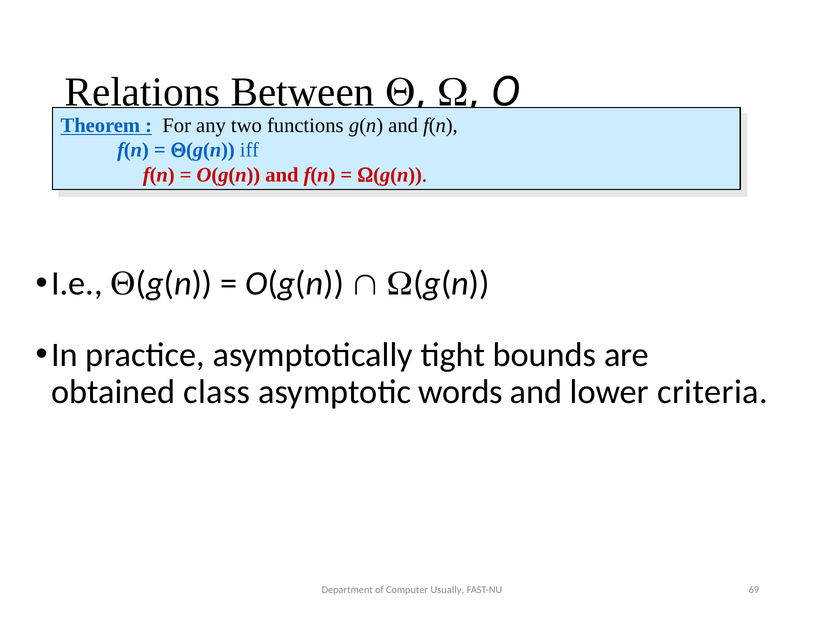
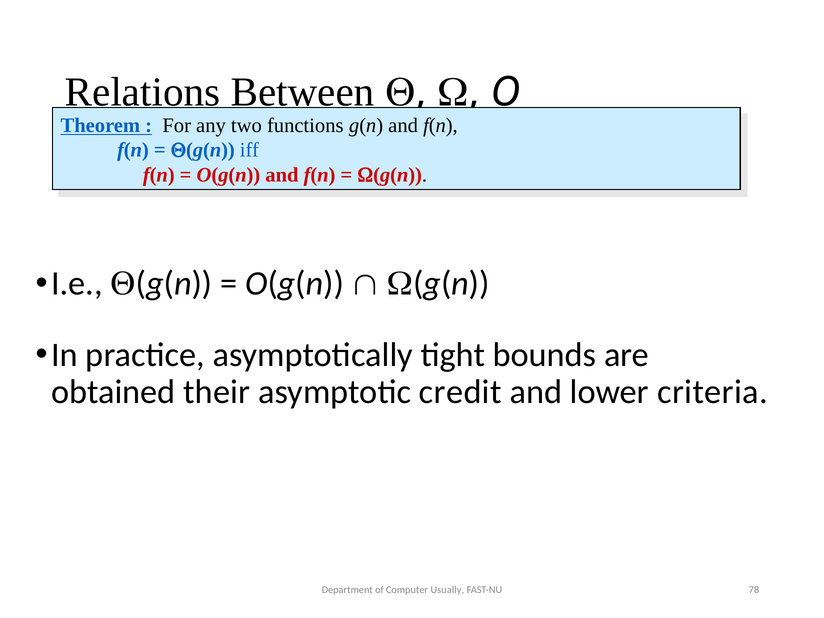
class: class -> their
words: words -> credit
69: 69 -> 78
